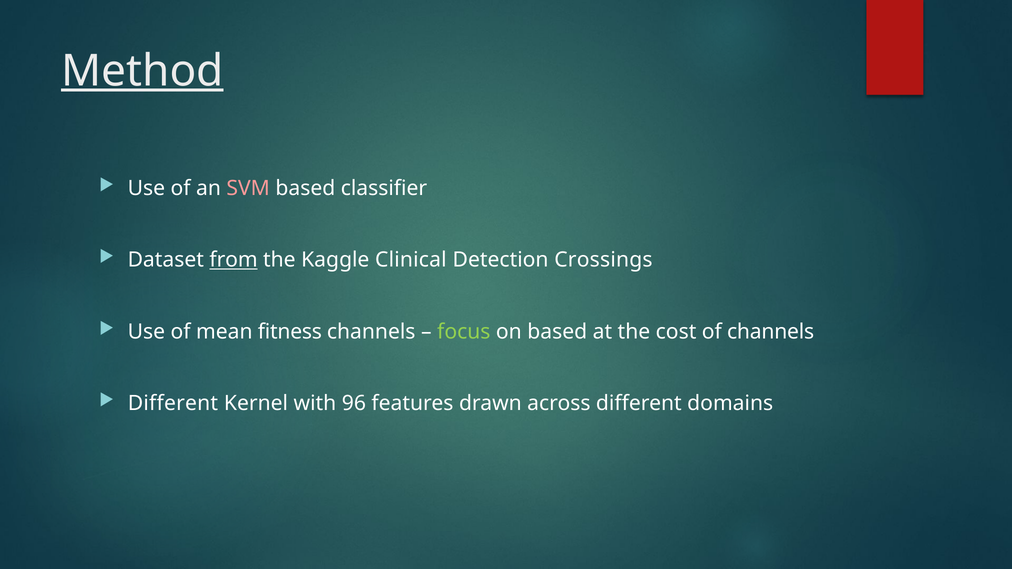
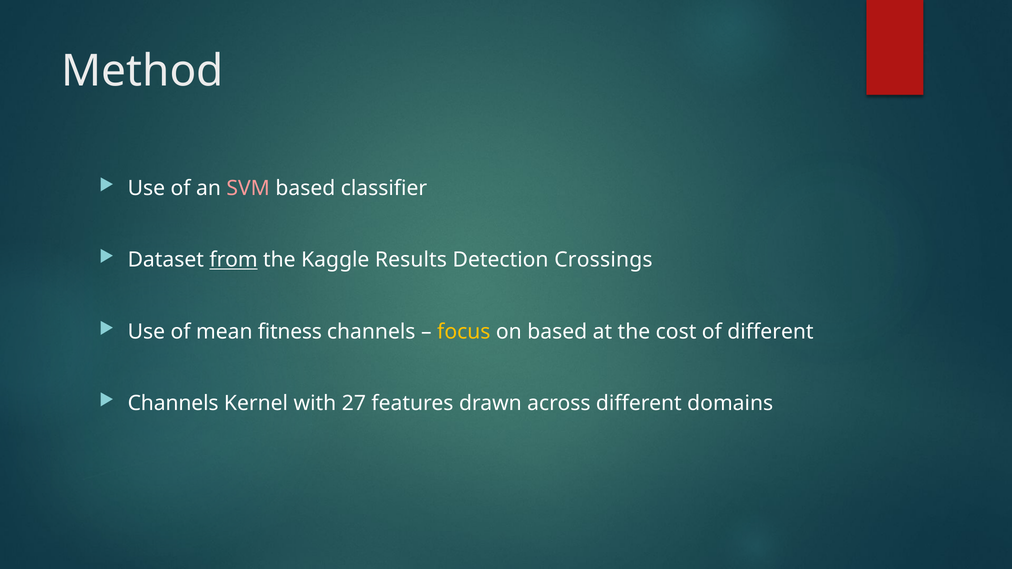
Method underline: present -> none
Clinical: Clinical -> Results
focus colour: light green -> yellow
of channels: channels -> different
Different at (173, 403): Different -> Channels
96: 96 -> 27
